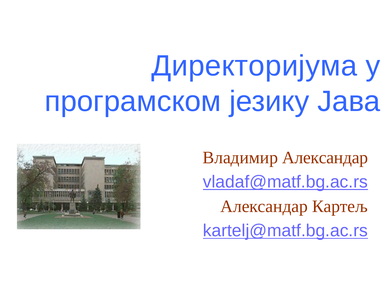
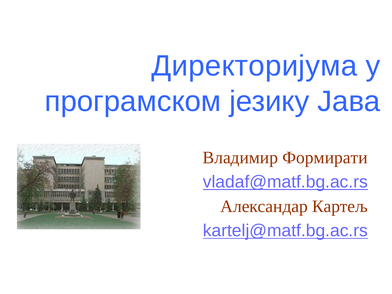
Владимир Александар: Александар -> Формирати
